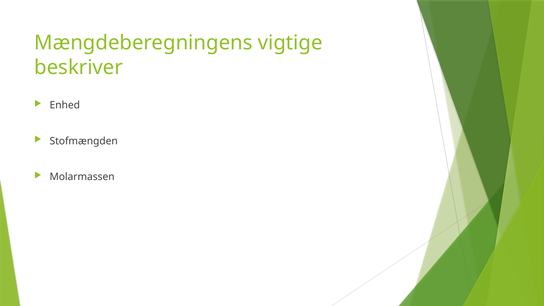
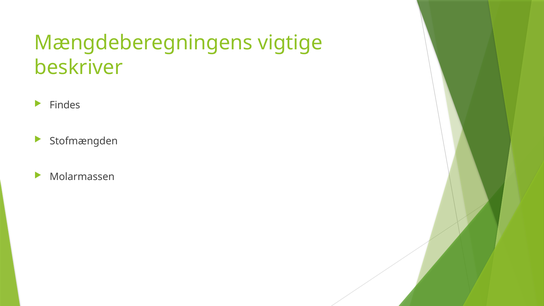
Enhed: Enhed -> Findes
